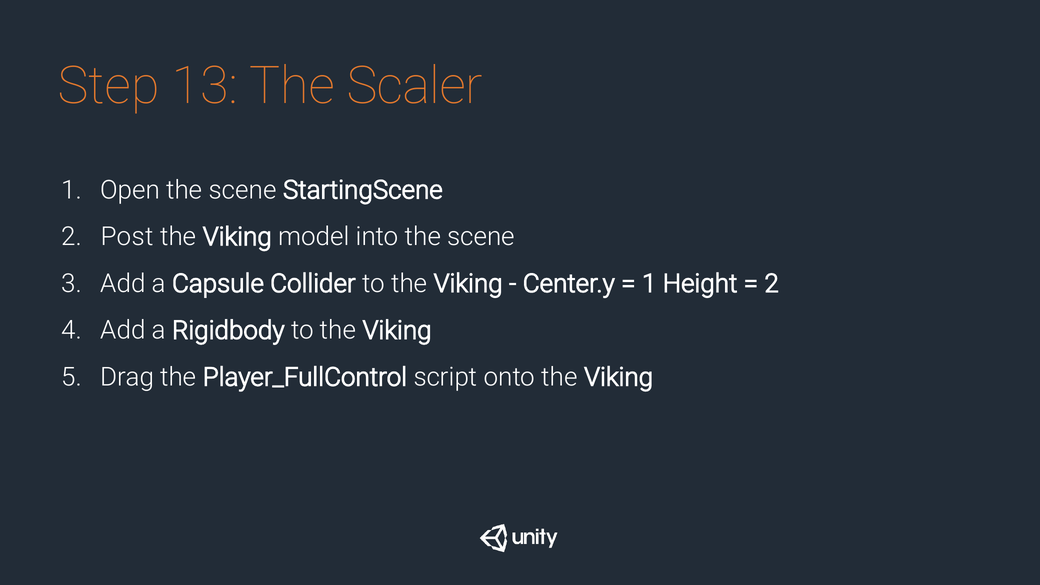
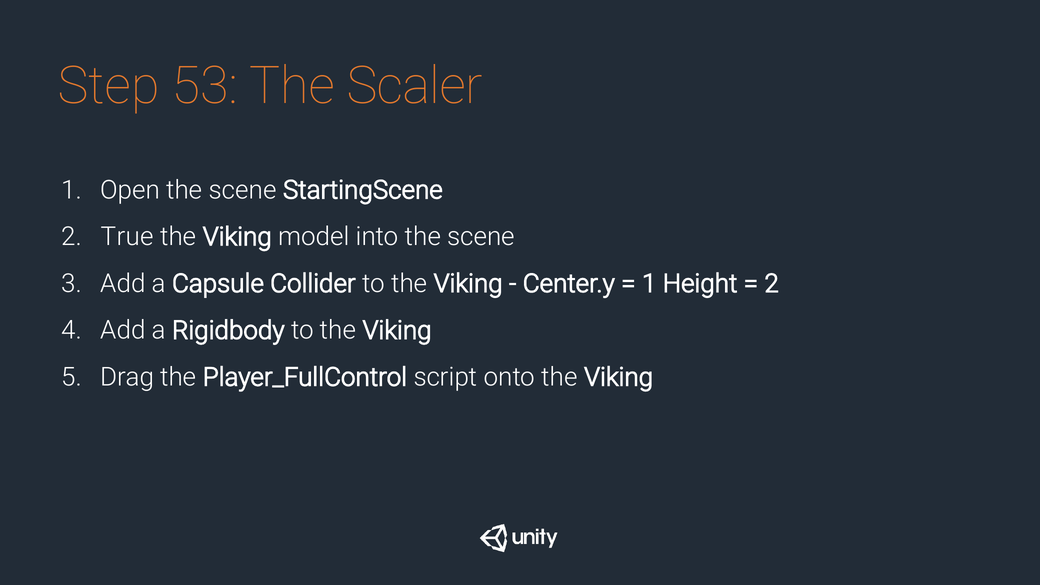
13: 13 -> 53
Post: Post -> True
